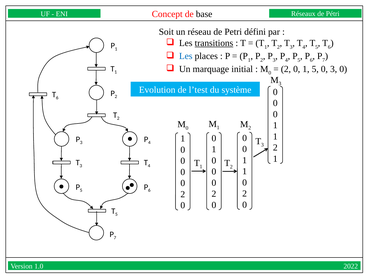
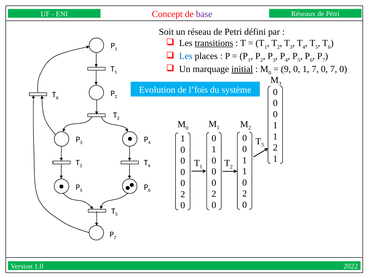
base colour: black -> purple
initial underline: none -> present
2 at (286, 69): 2 -> 9
1 5: 5 -> 7
0 3: 3 -> 7
l’test: l’test -> l’fois
